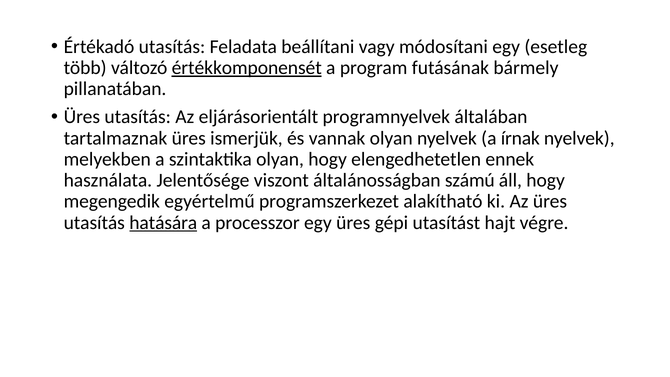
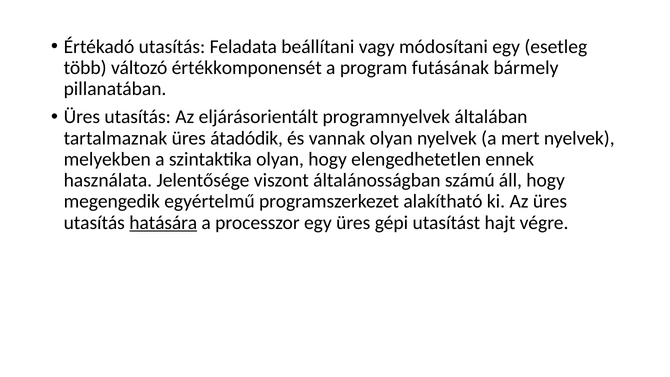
értékkomponensét underline: present -> none
ismerjük: ismerjük -> átadódik
írnak: írnak -> mert
